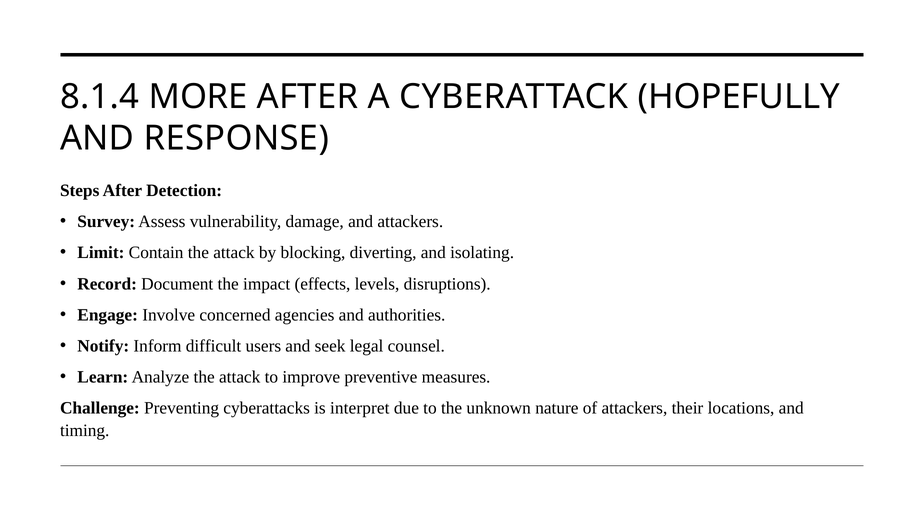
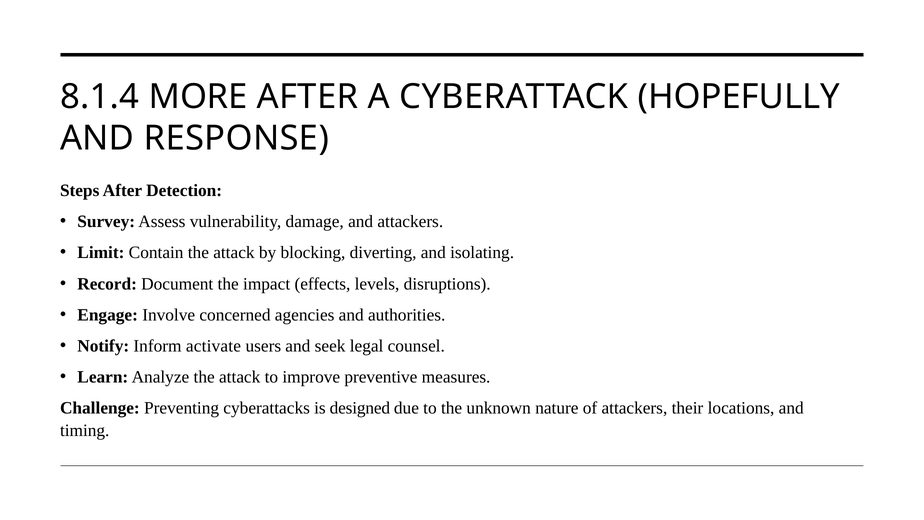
difficult: difficult -> activate
interpret: interpret -> designed
